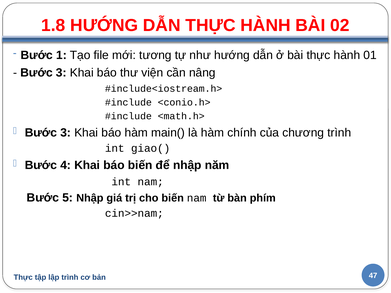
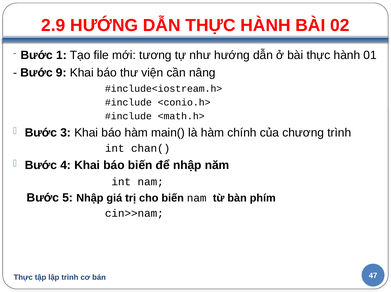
1.8: 1.8 -> 2.9
3 at (61, 73): 3 -> 9
giao(: giao( -> chan(
